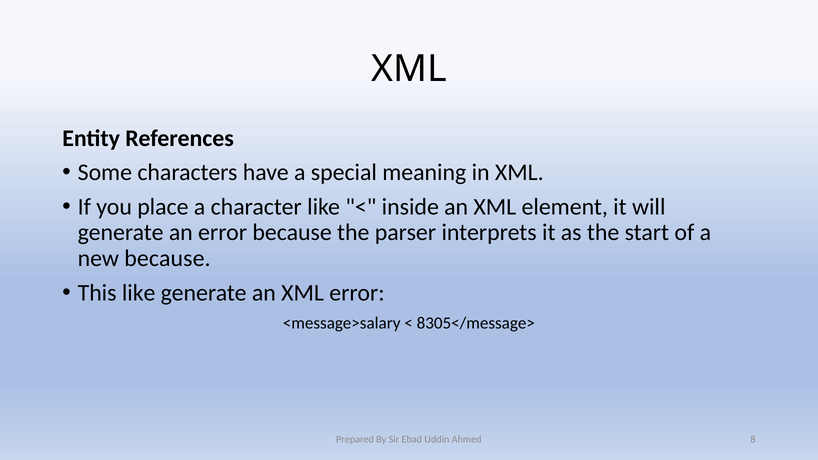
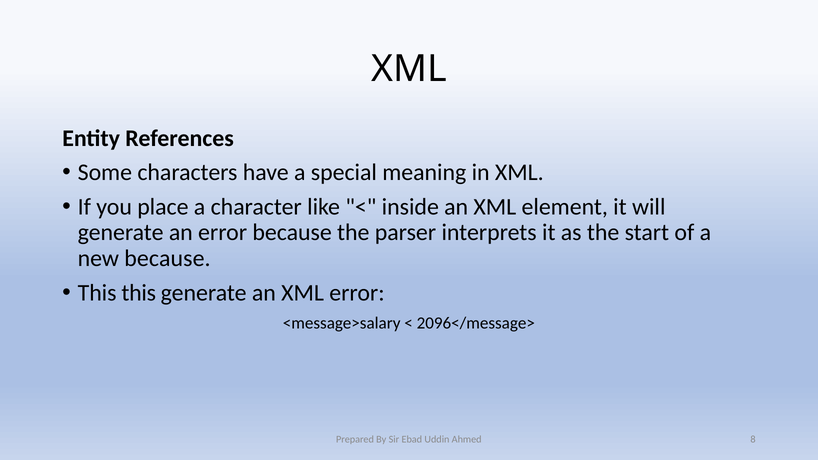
This like: like -> this
8305</message>: 8305</message> -> 2096</message>
